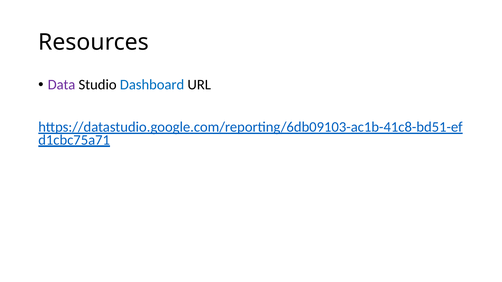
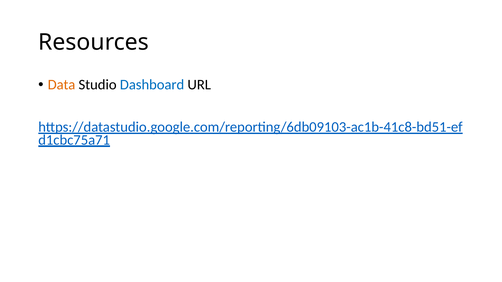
Data colour: purple -> orange
